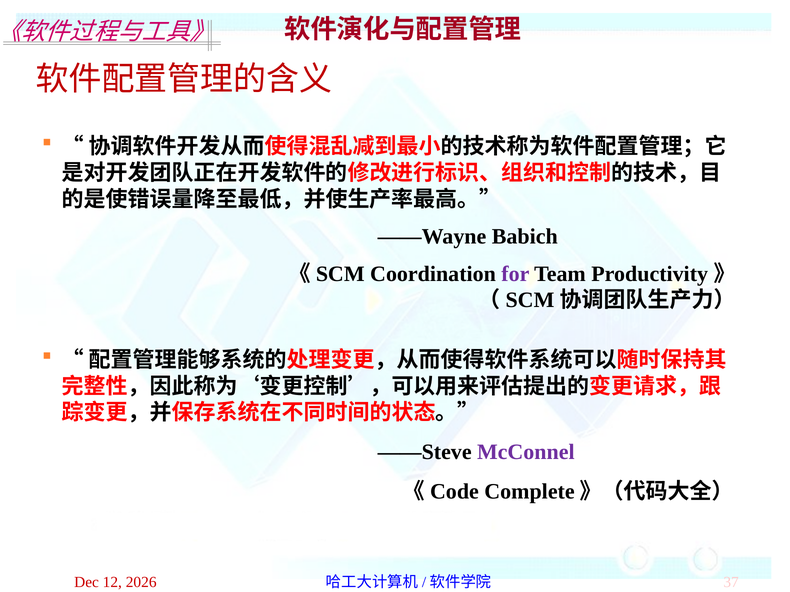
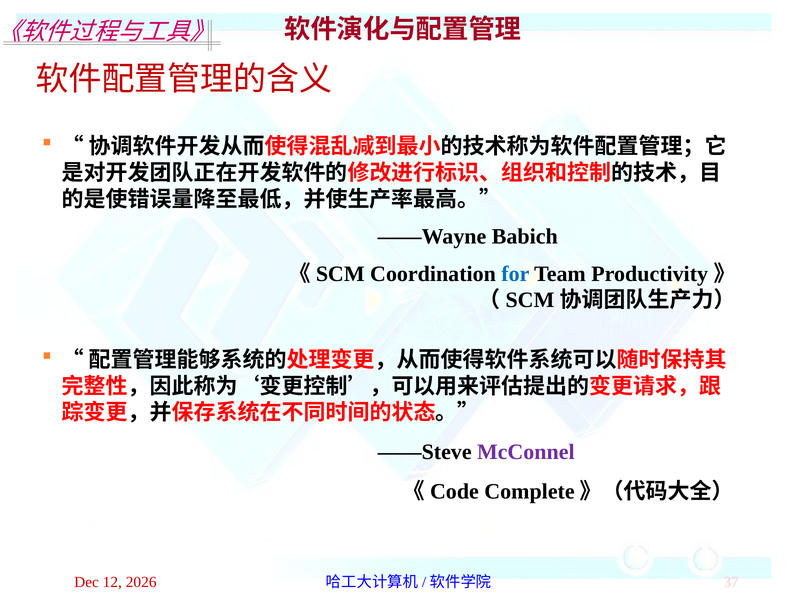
for colour: purple -> blue
